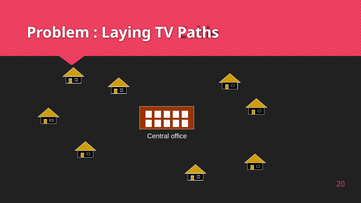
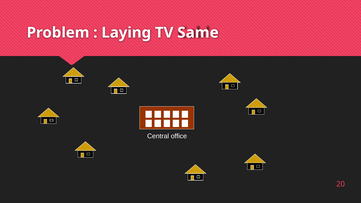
Paths: Paths -> Same
